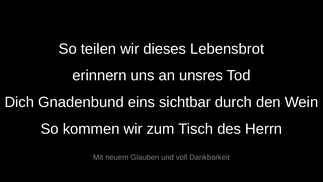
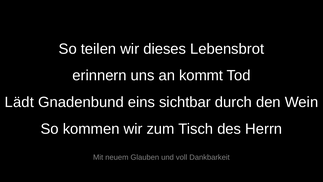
unsres: unsres -> kommt
Dich: Dich -> Lädt
